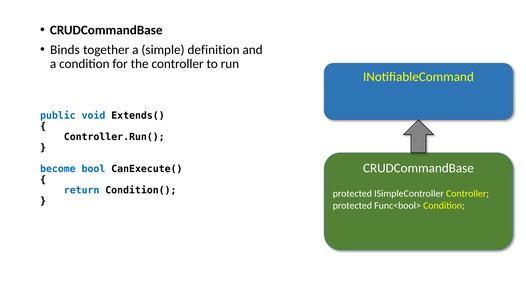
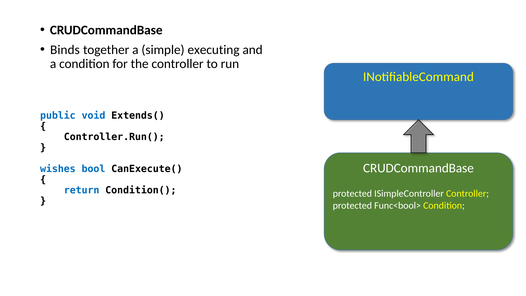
definition: definition -> executing
become: become -> wishes
